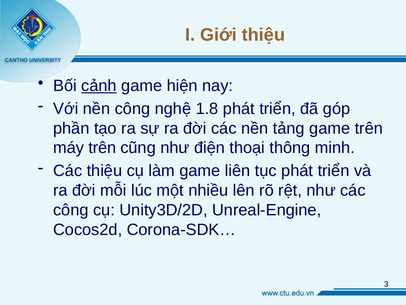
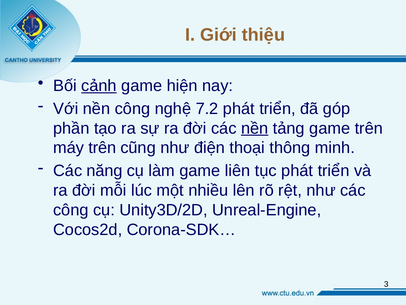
1.8: 1.8 -> 7.2
nền at (255, 128) underline: none -> present
Các thiệu: thiệu -> năng
